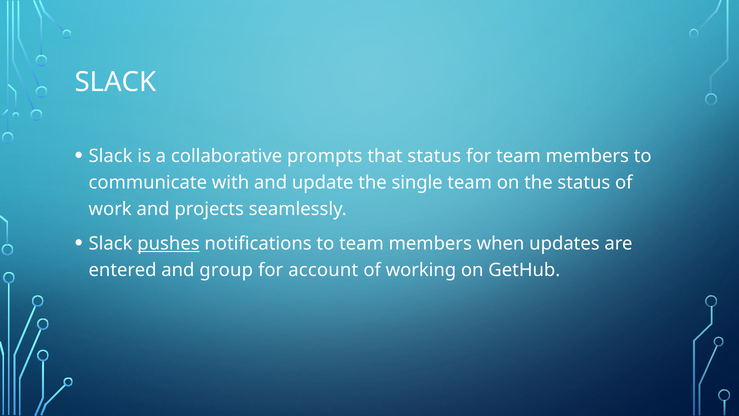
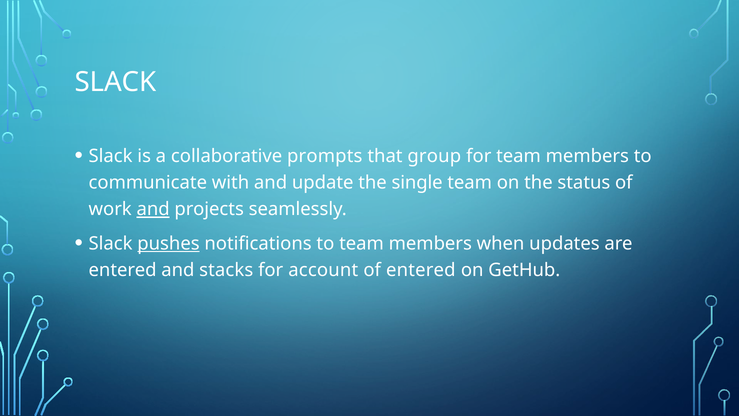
that status: status -> group
and at (153, 209) underline: none -> present
group: group -> stacks
of working: working -> entered
